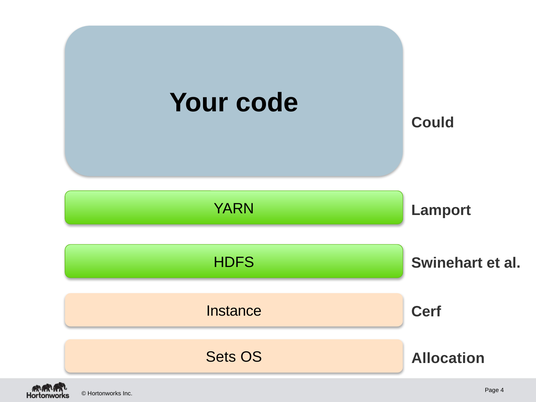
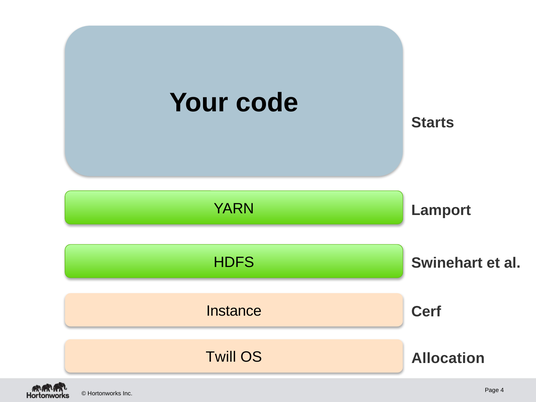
Could: Could -> Starts
Sets: Sets -> Twill
